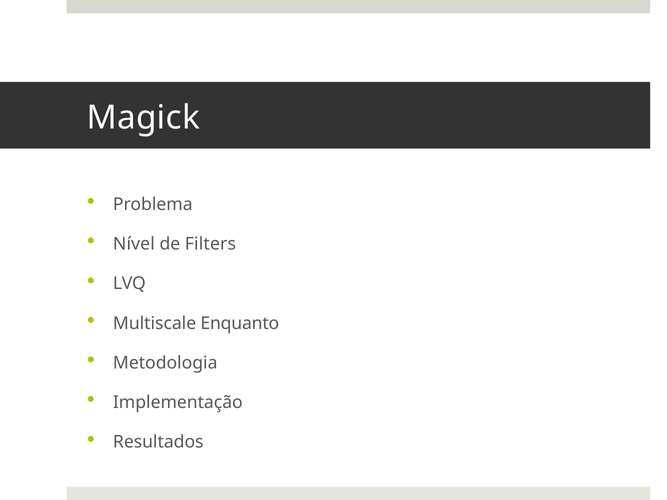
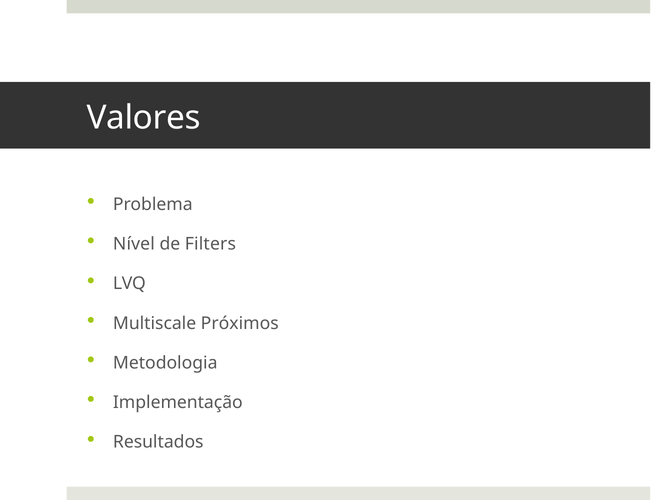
Magick: Magick -> Valores
Enquanto: Enquanto -> Próximos
